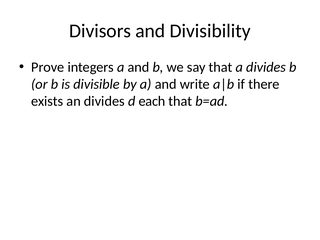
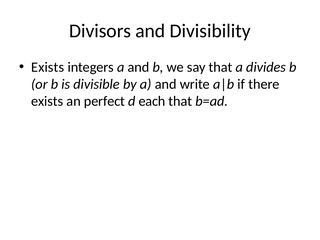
Prove at (48, 67): Prove -> Exists
an divides: divides -> perfect
